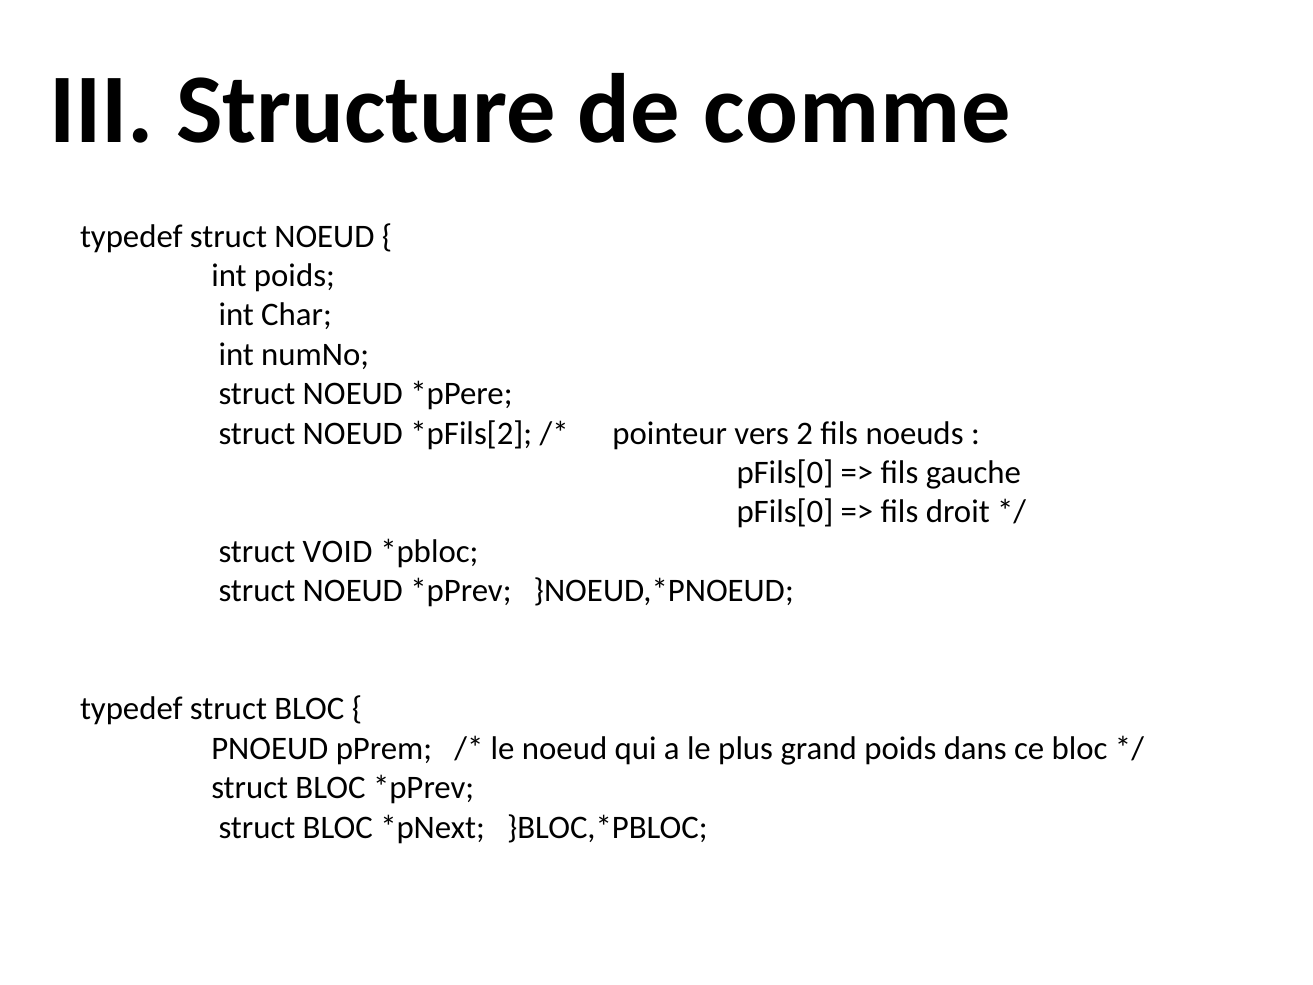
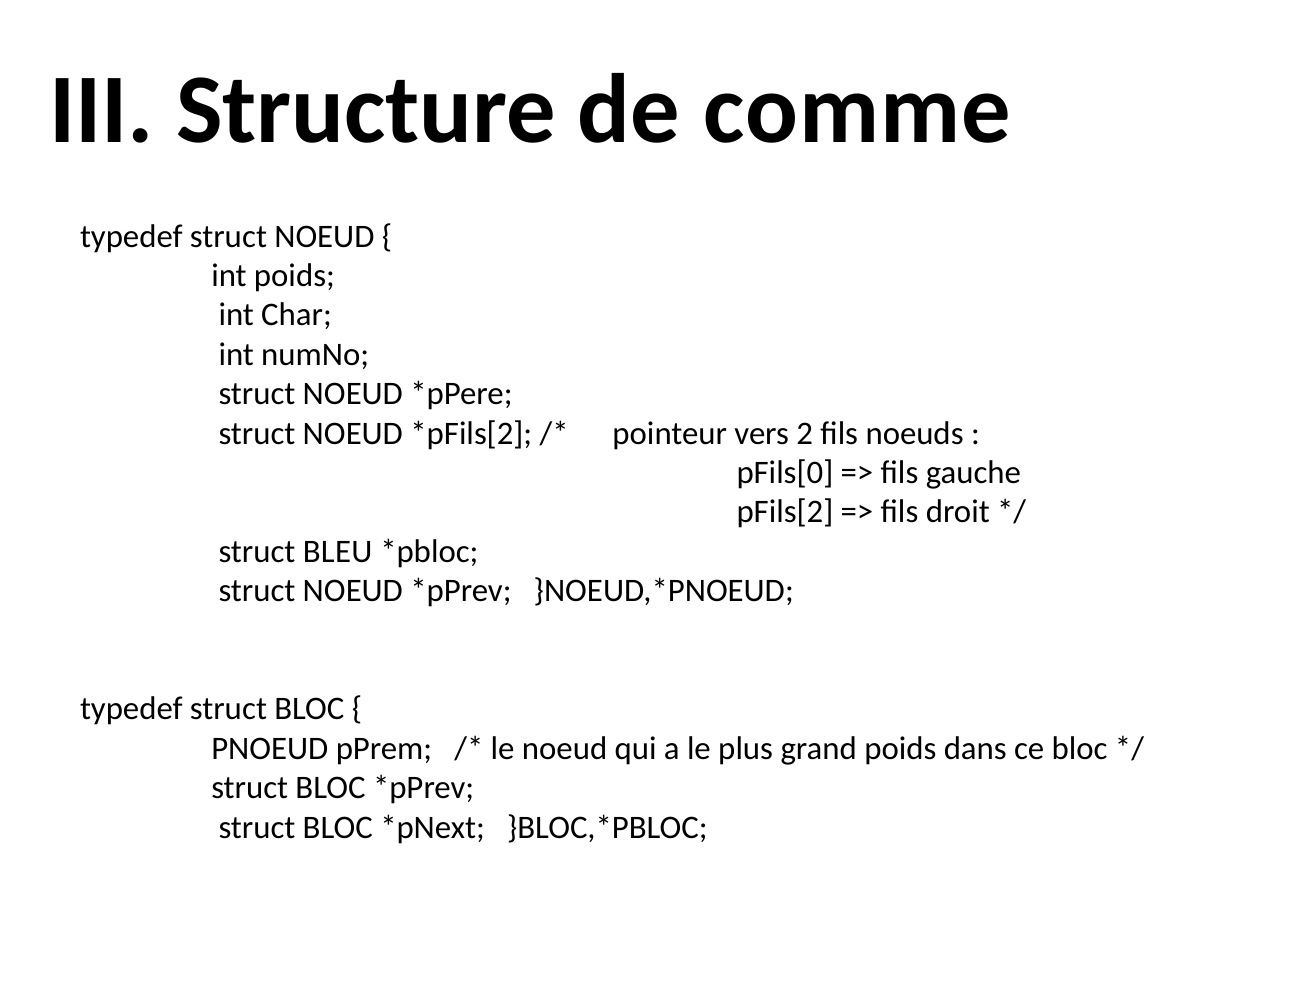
pFils[0 at (785, 512): pFils[0 -> pFils[2
VOID: VOID -> BLEU
